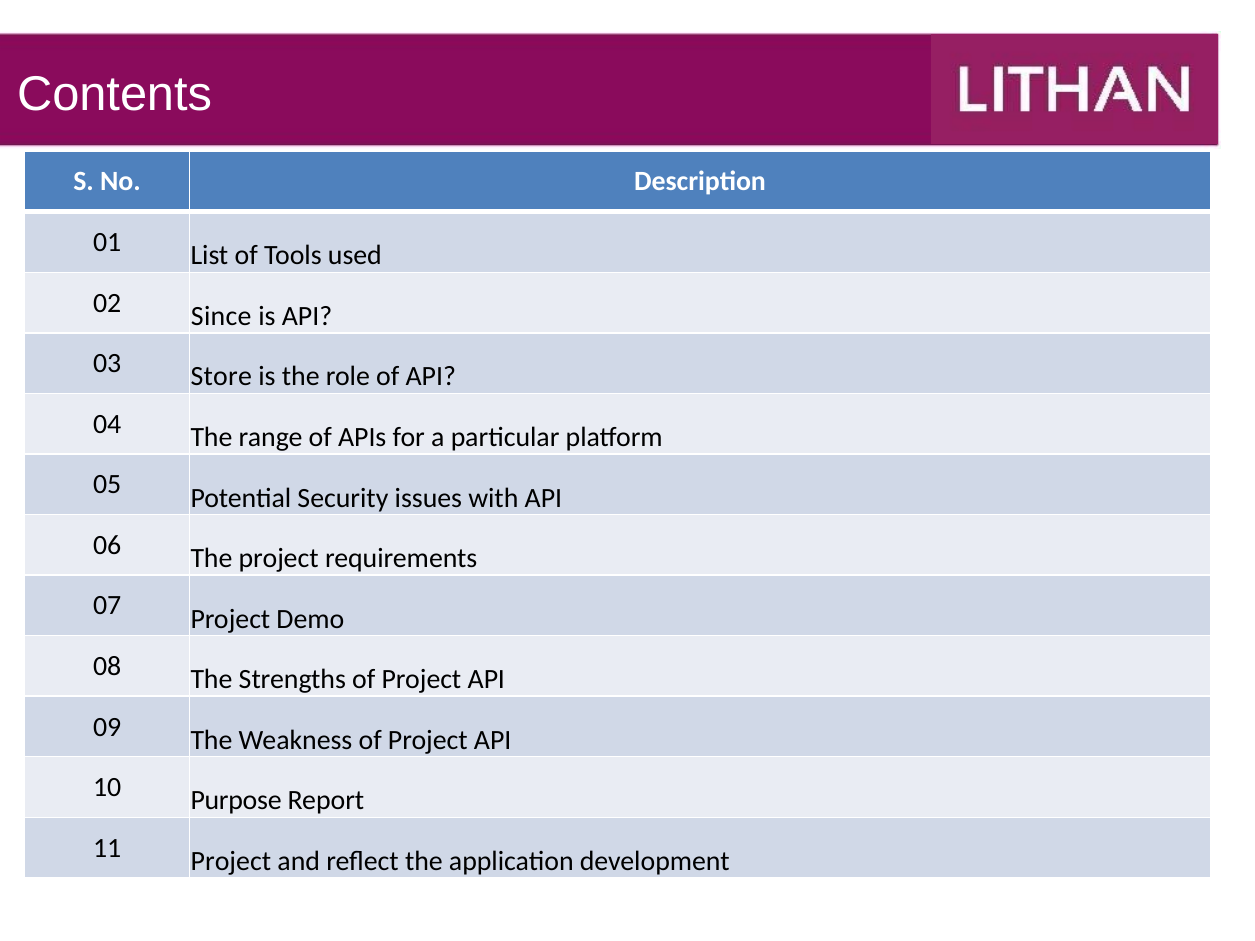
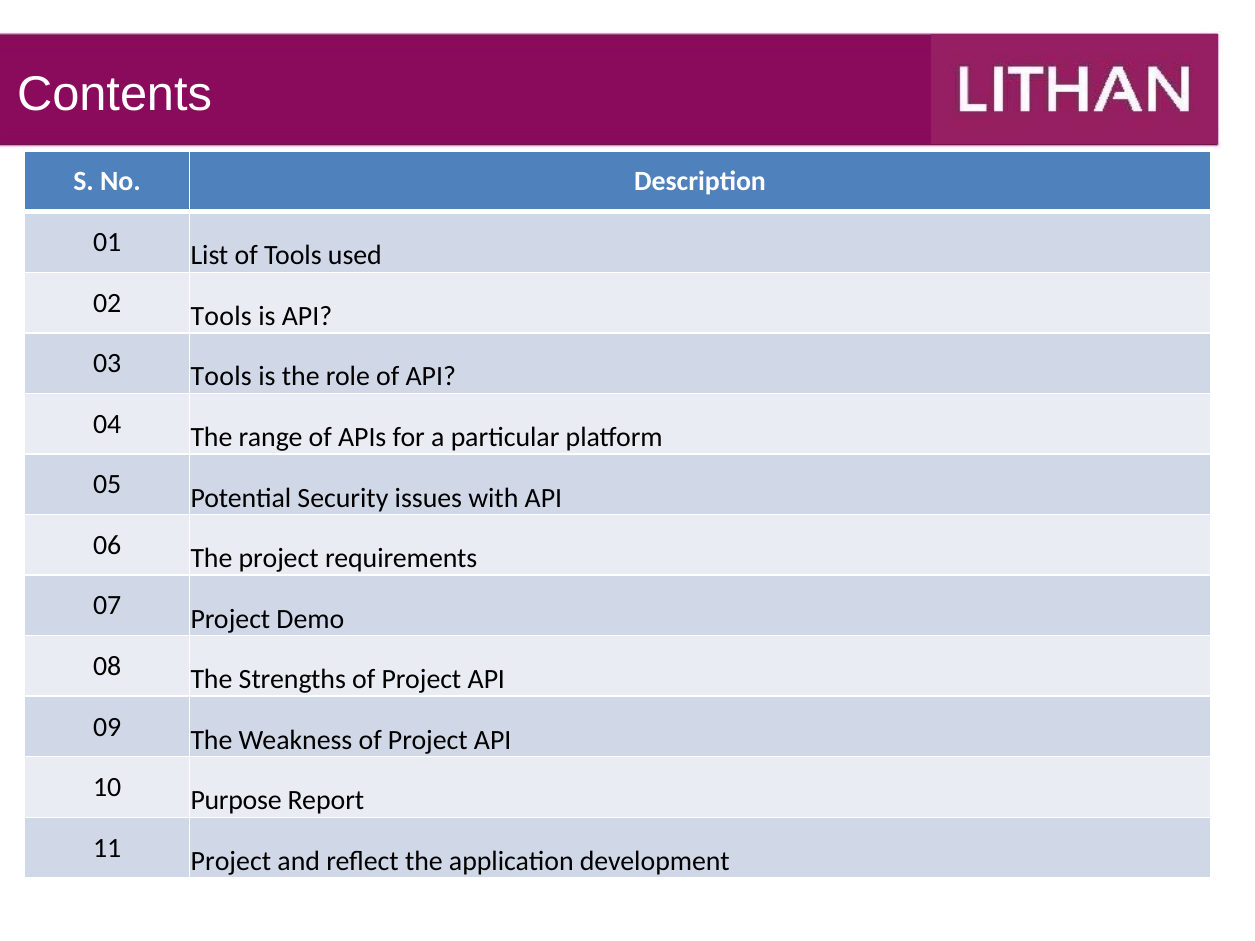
02 Since: Since -> Tools
03 Store: Store -> Tools
